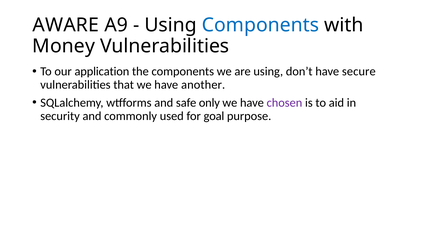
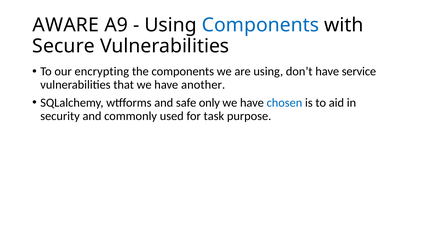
Money: Money -> Secure
application: application -> encrypting
secure: secure -> service
chosen colour: purple -> blue
goal: goal -> task
